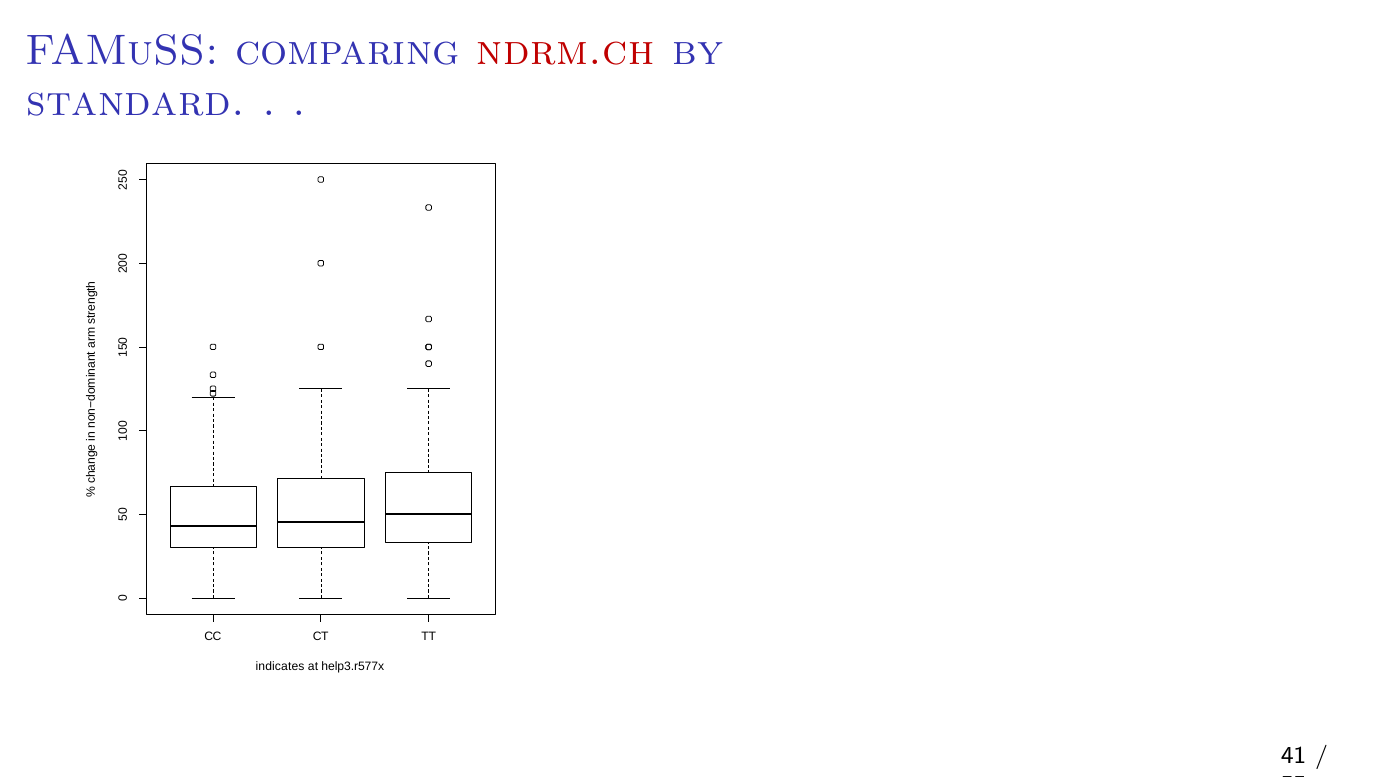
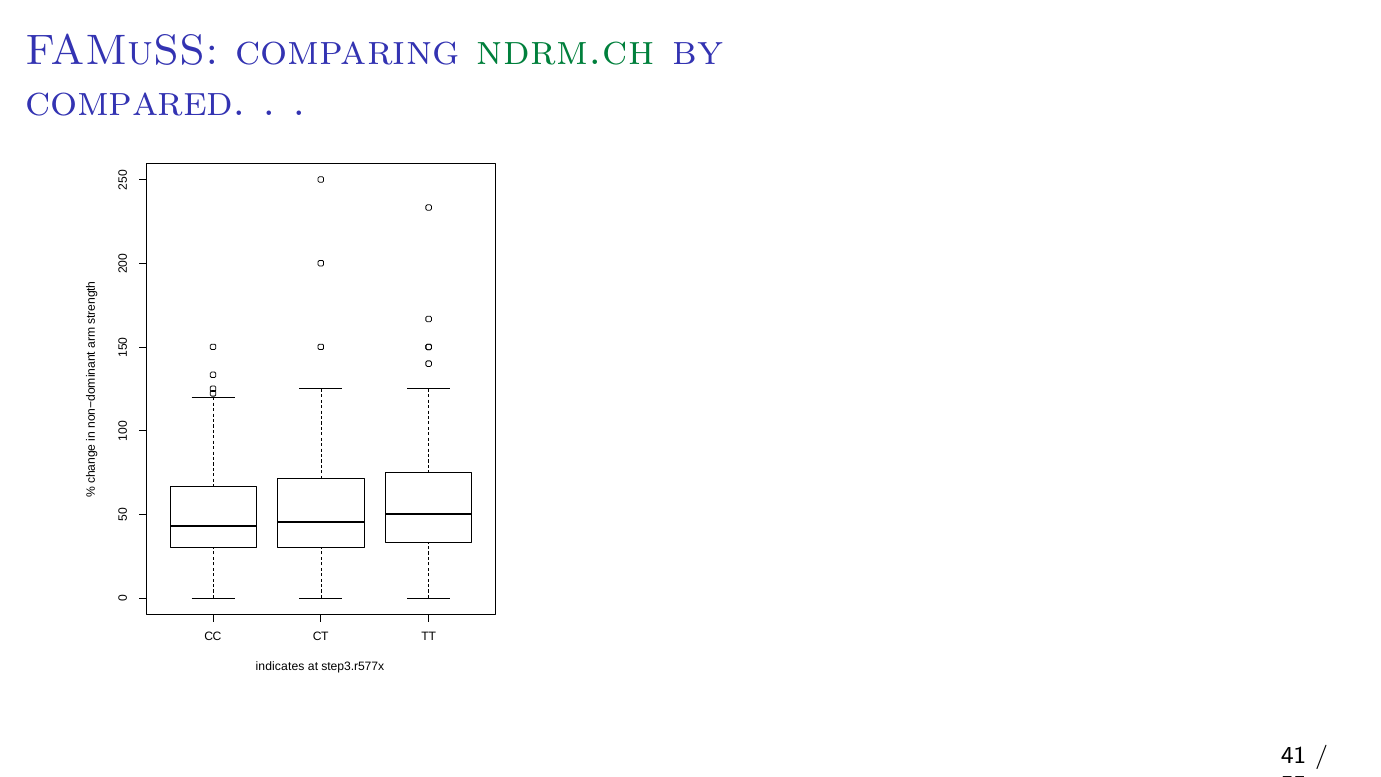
ndrm.ch colour: red -> green
standard: standard -> compared
help3.r577x: help3.r577x -> step3.r577x
